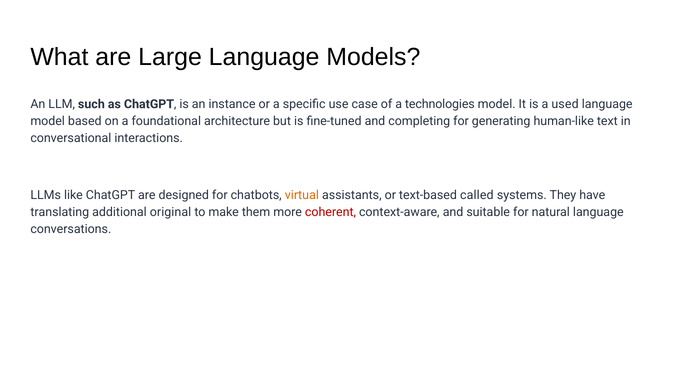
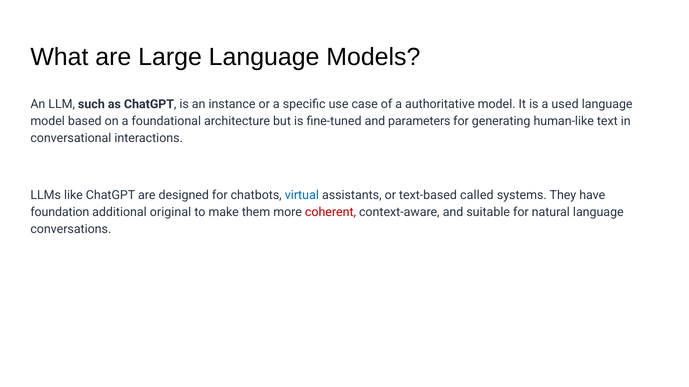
technologies: technologies -> authoritative
completing: completing -> parameters
virtual colour: orange -> blue
translating: translating -> foundation
